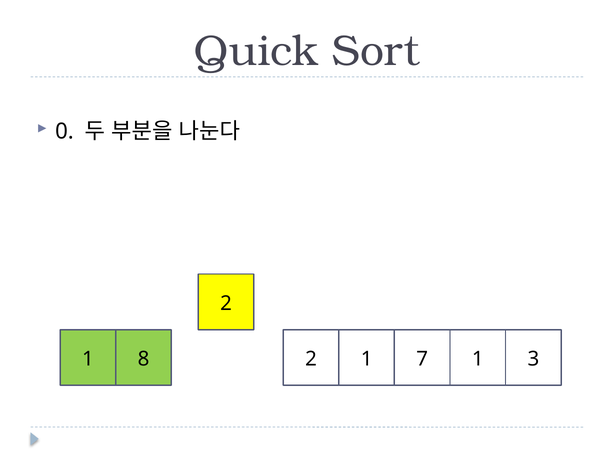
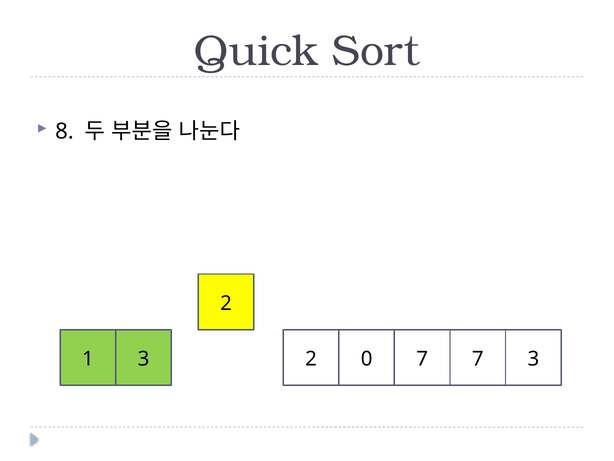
0: 0 -> 8
1 8: 8 -> 3
2 1: 1 -> 0
7 1: 1 -> 7
